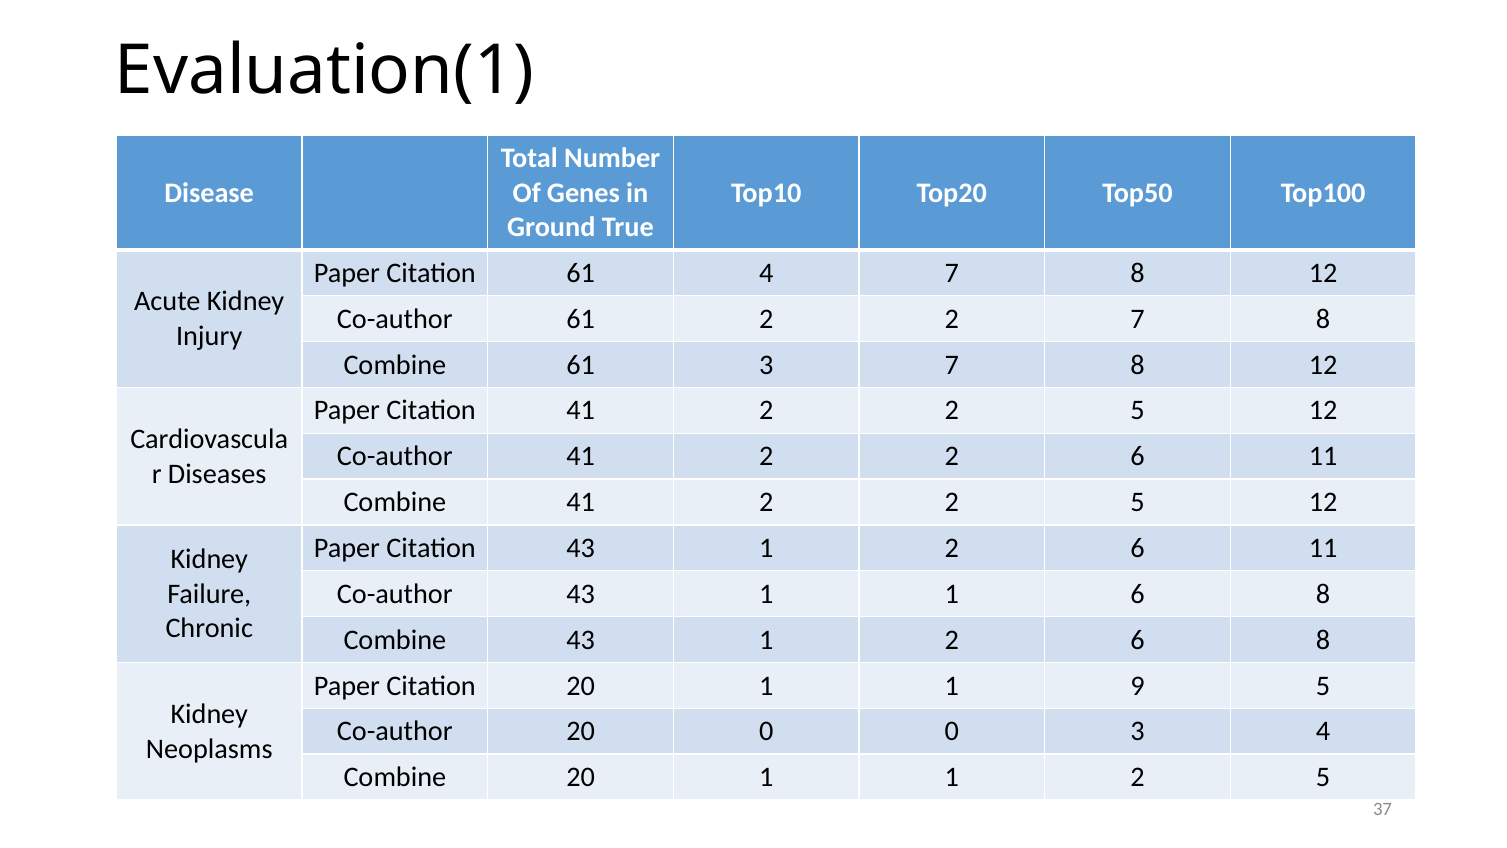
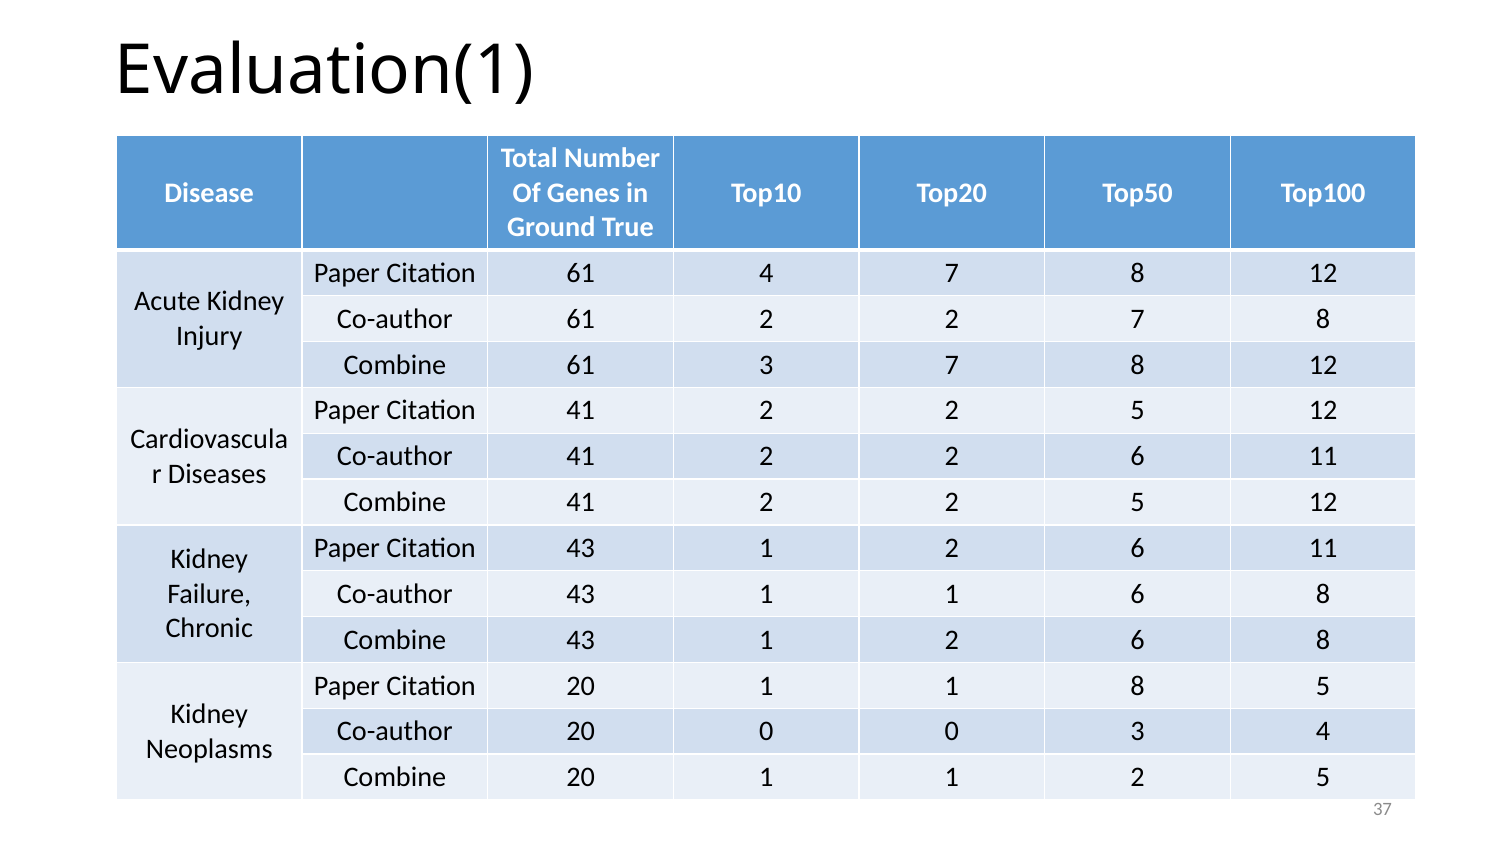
1 9: 9 -> 8
